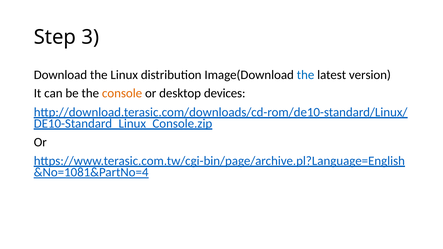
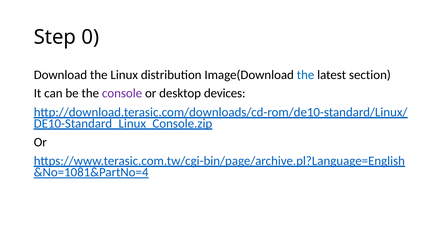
3: 3 -> 0
version: version -> section
console colour: orange -> purple
